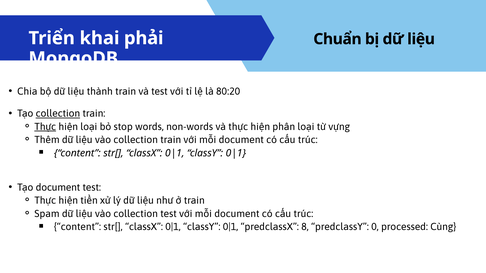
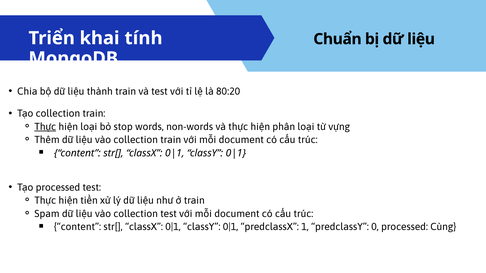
phải: phải -> tính
collection at (58, 114) underline: present -> none
Tạo document: document -> processed
8: 8 -> 1
